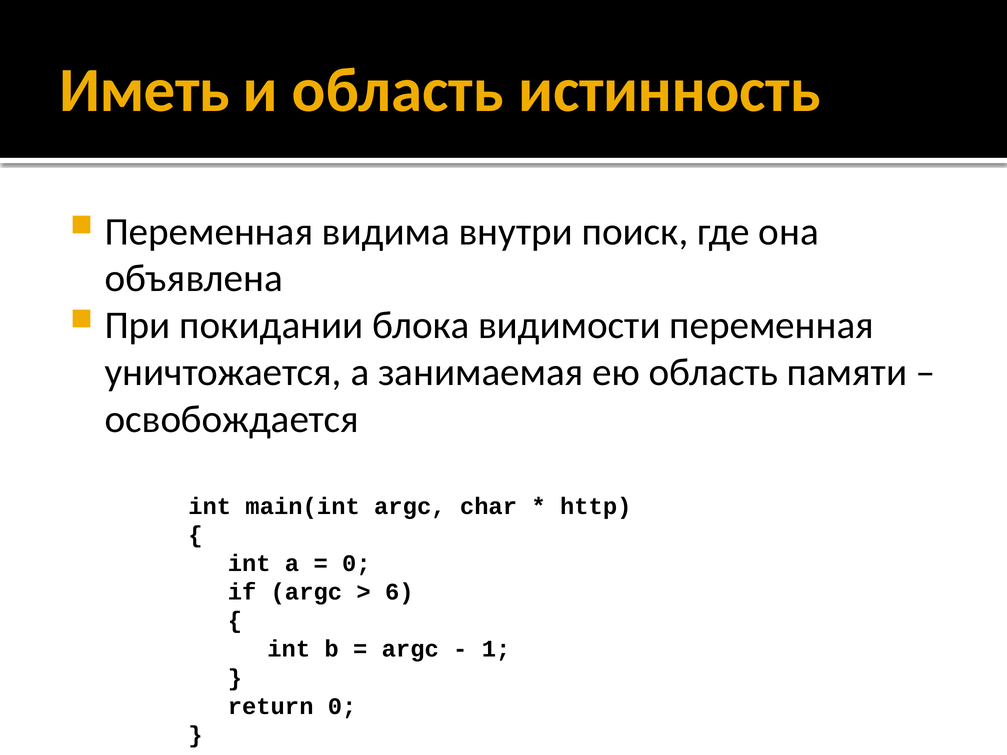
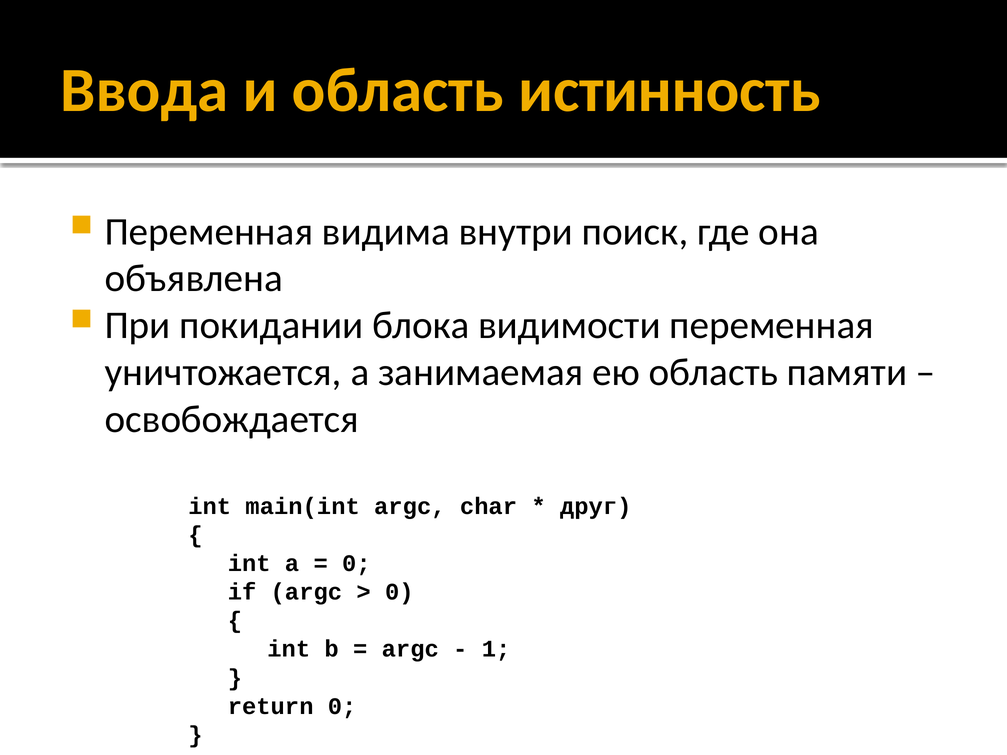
Иметь: Иметь -> Ввода
http: http -> друг
6 at (399, 592): 6 -> 0
